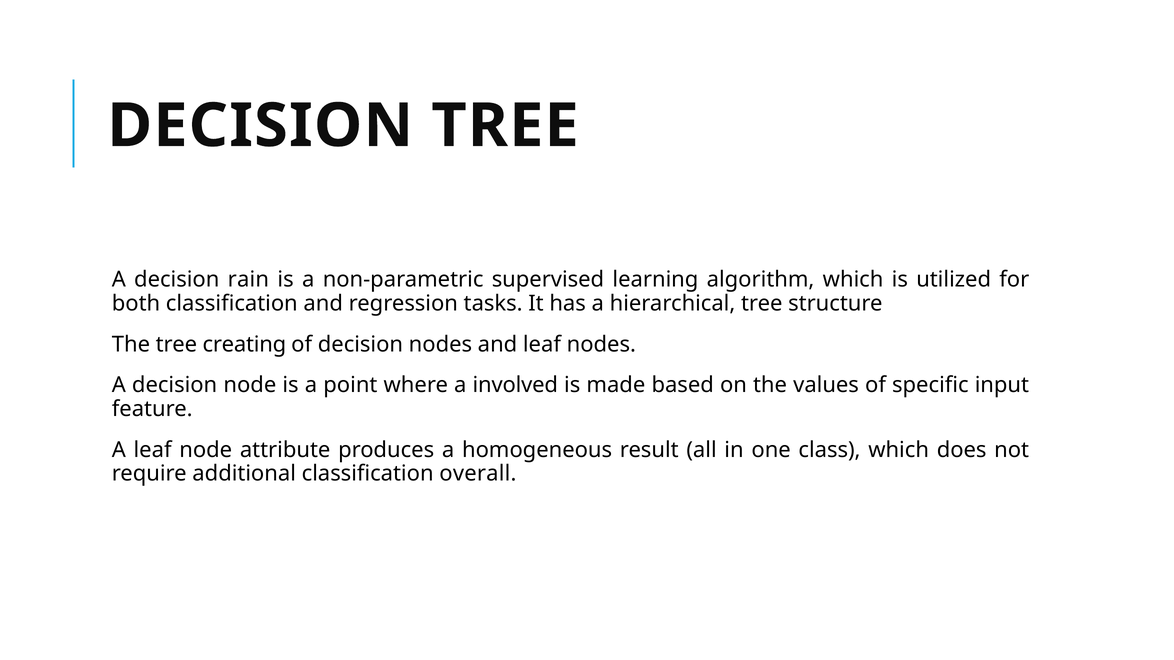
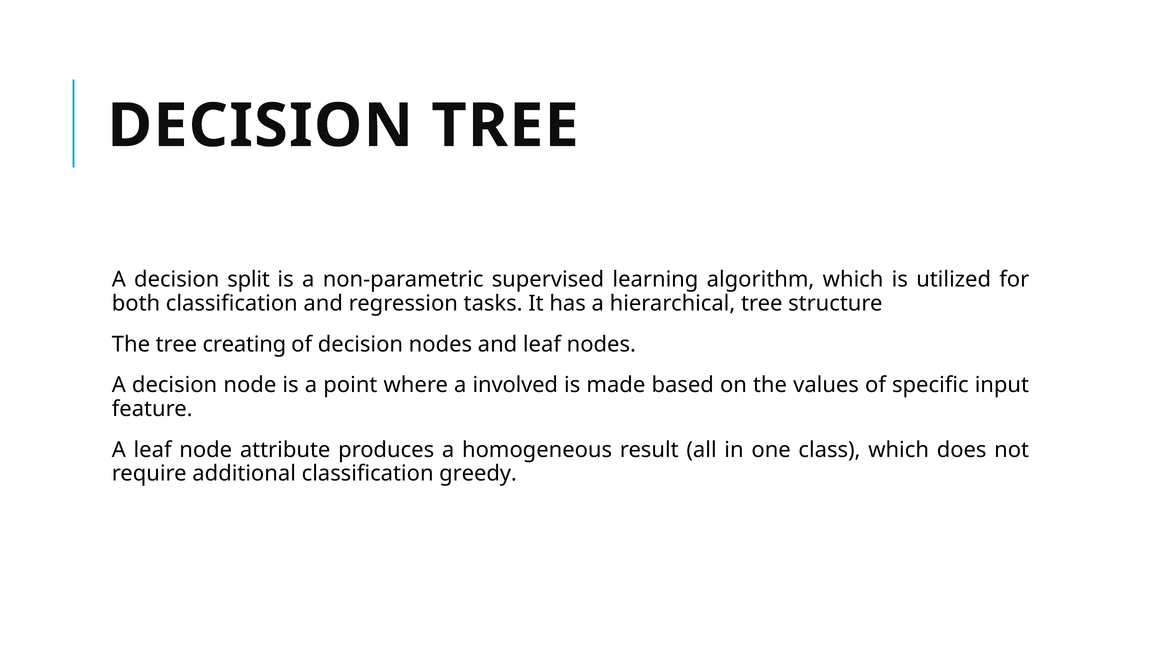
rain: rain -> split
overall: overall -> greedy
